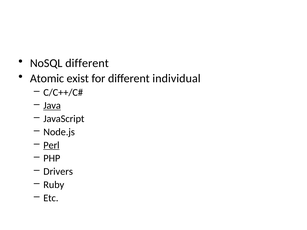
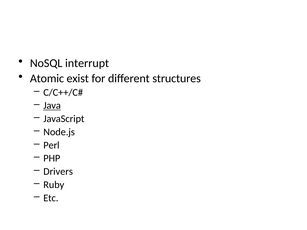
NoSQL different: different -> interrupt
individual: individual -> structures
Perl underline: present -> none
